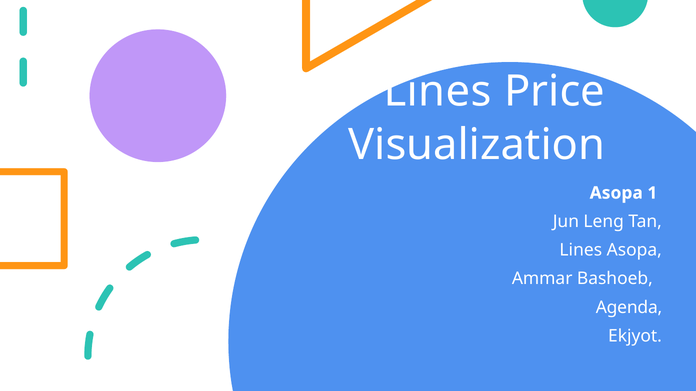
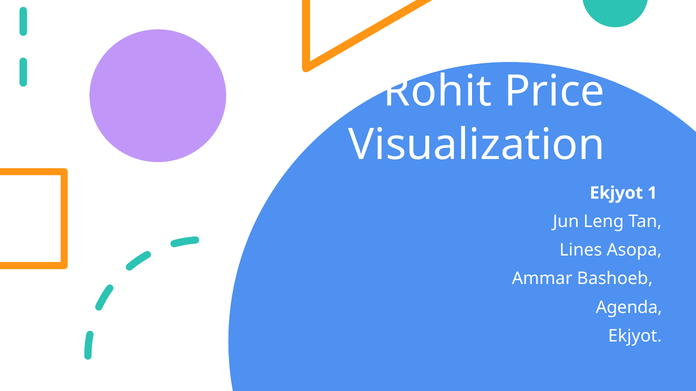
Lines at (438, 92): Lines -> Rohit
Asopa at (616, 193): Asopa -> Ekjyot
